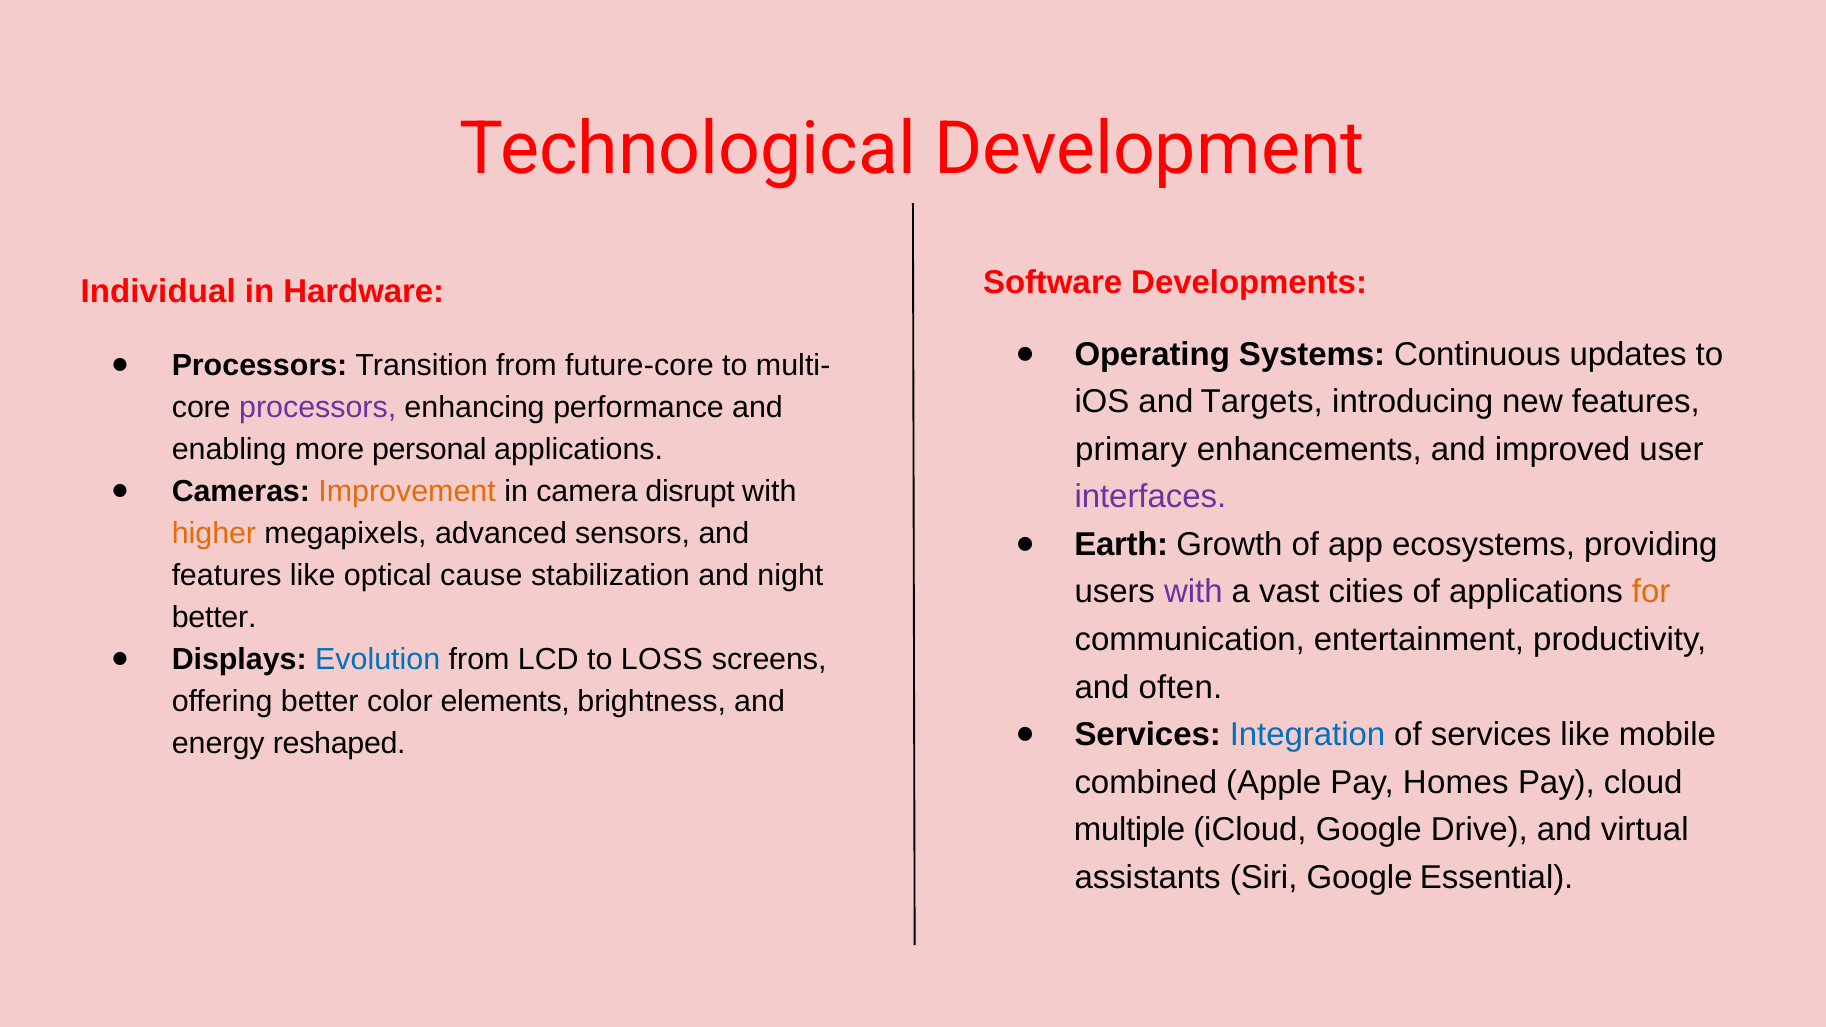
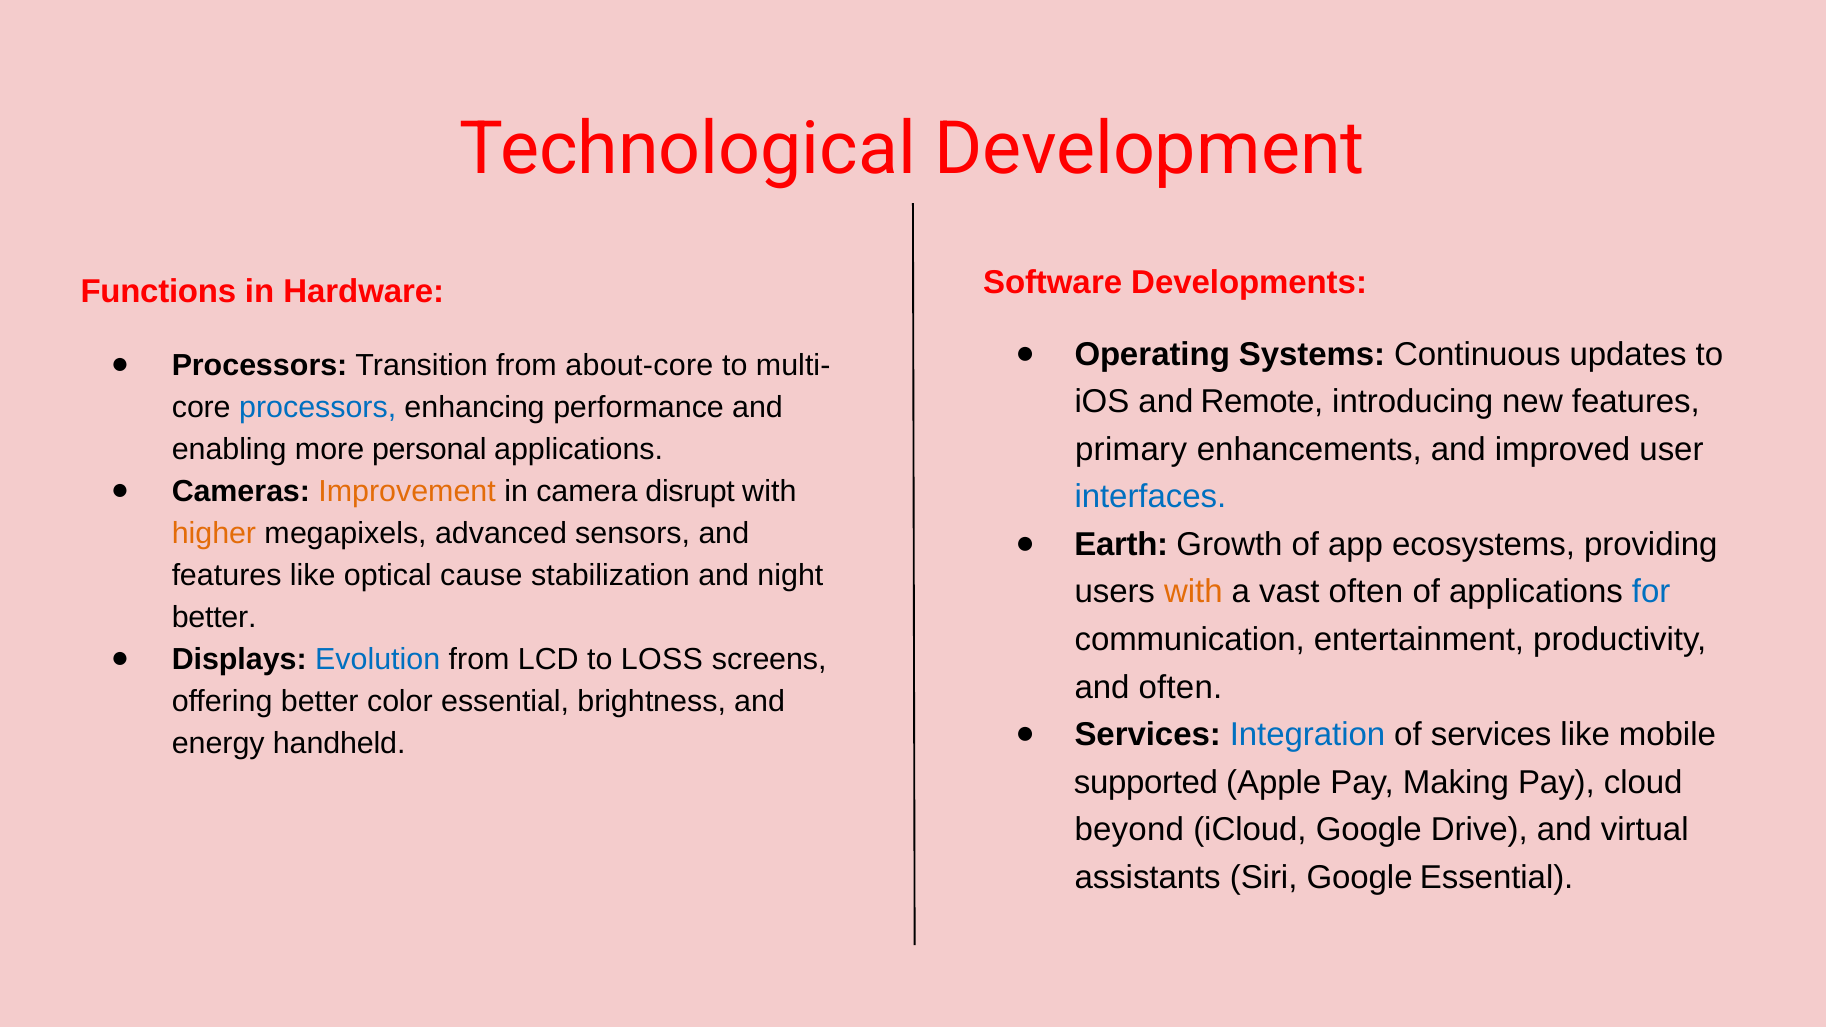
Individual: Individual -> Functions
future-core: future-core -> about-core
Targets: Targets -> Remote
processors at (318, 407) colour: purple -> blue
interfaces colour: purple -> blue
with at (1193, 592) colour: purple -> orange
vast cities: cities -> often
for colour: orange -> blue
color elements: elements -> essential
reshaped: reshaped -> handheld
combined: combined -> supported
Homes: Homes -> Making
multiple: multiple -> beyond
